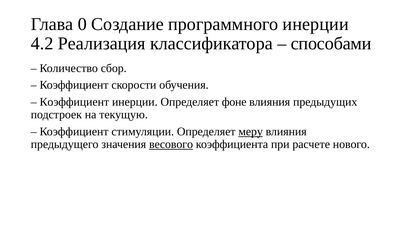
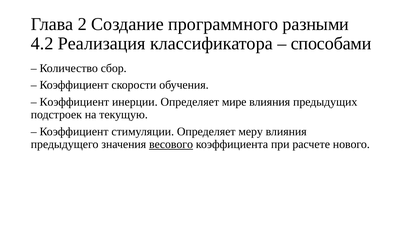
0: 0 -> 2
программного инерции: инерции -> разными
фоне: фоне -> мире
меру underline: present -> none
